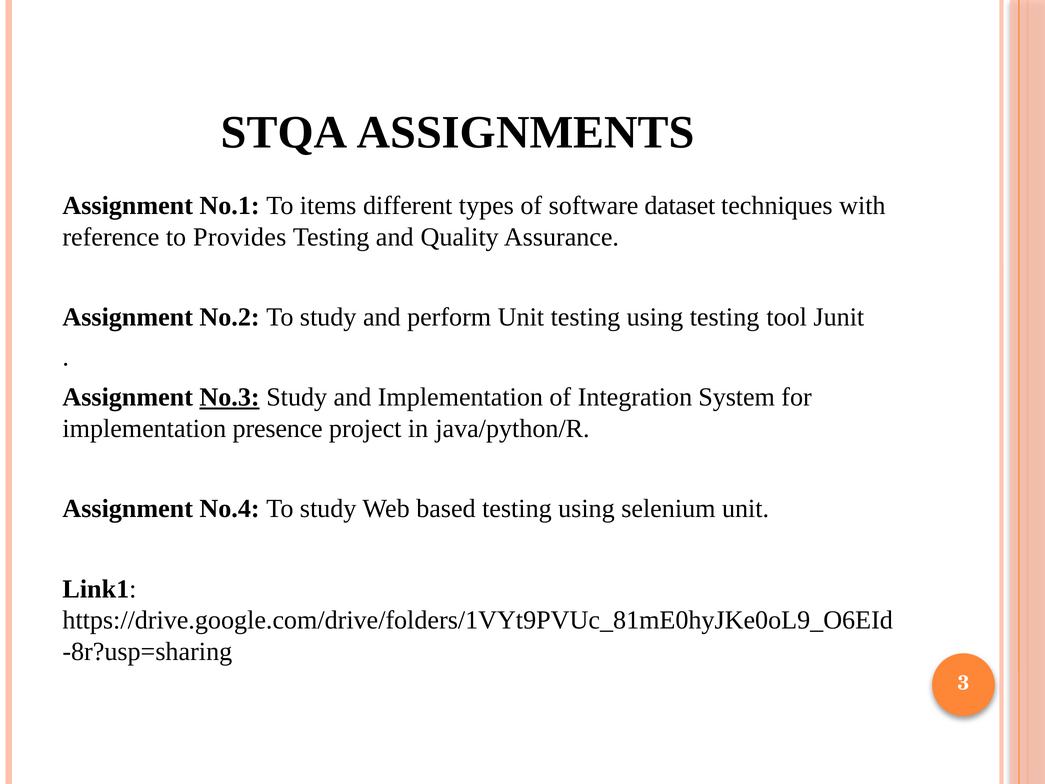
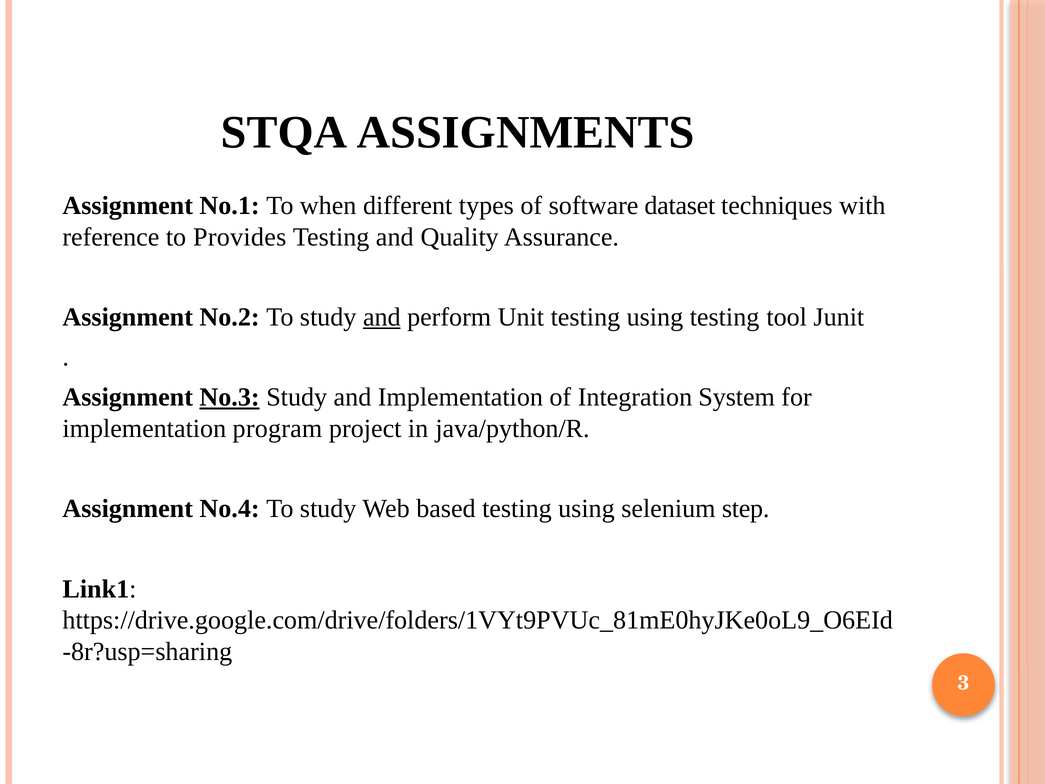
items: items -> when
and at (382, 317) underline: none -> present
presence: presence -> program
selenium unit: unit -> step
